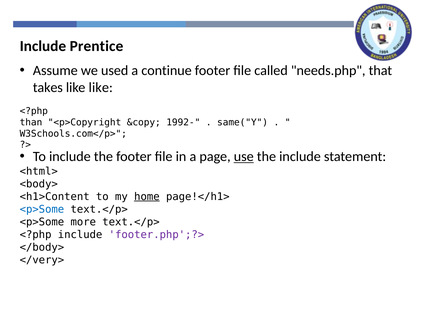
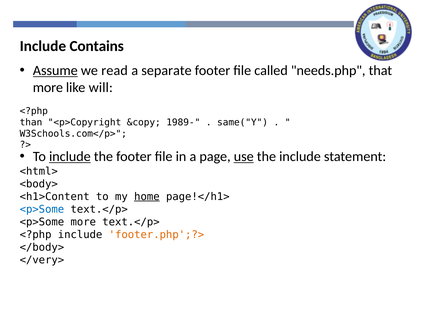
Prentice: Prentice -> Contains
Assume underline: none -> present
used: used -> read
continue: continue -> separate
takes at (48, 88): takes -> more
like like: like -> will
1992-: 1992- -> 1989-
include at (70, 157) underline: none -> present
footer.php';?> colour: purple -> orange
